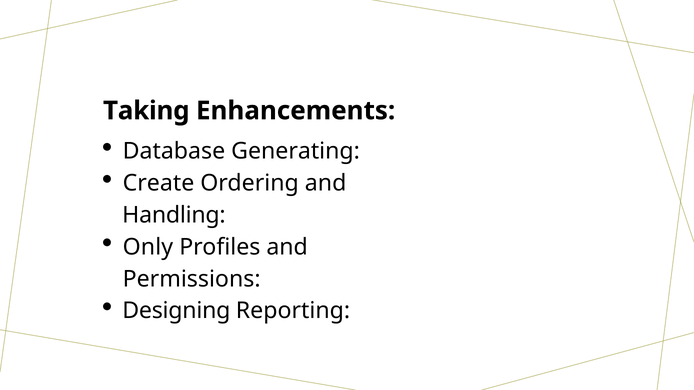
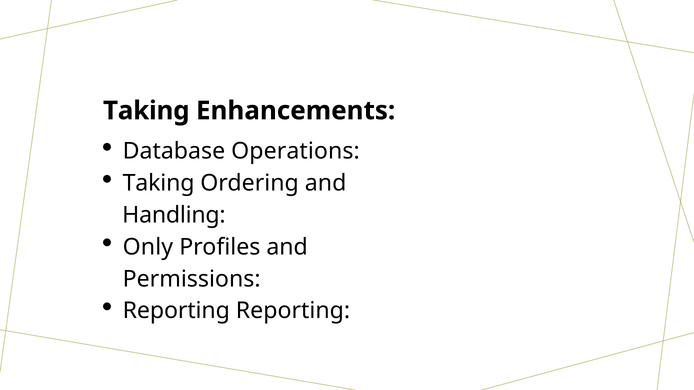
Generating: Generating -> Operations
Create at (158, 183): Create -> Taking
Designing at (176, 311): Designing -> Reporting
